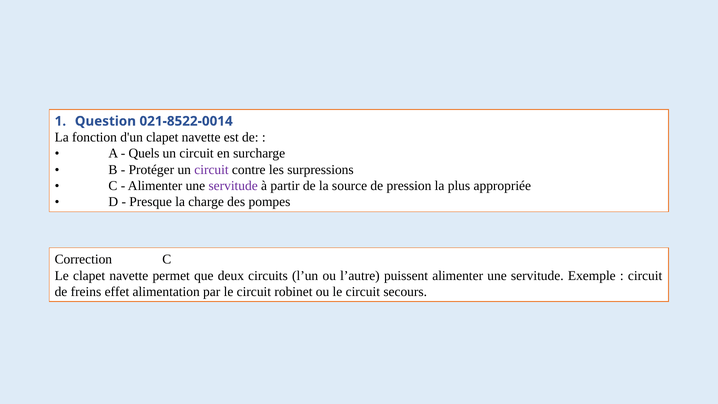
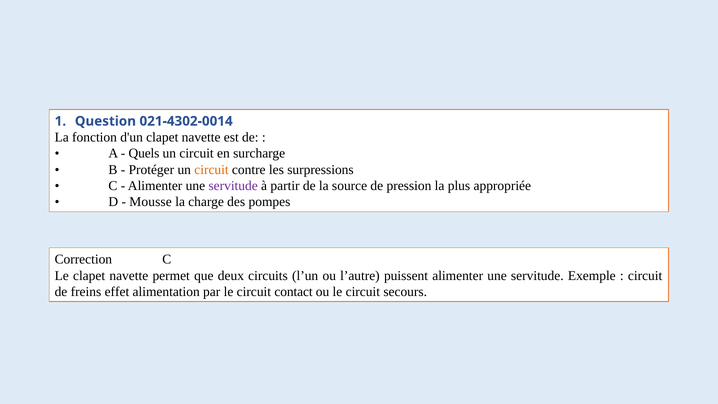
021-8522-0014: 021-8522-0014 -> 021-4302-0014
circuit at (212, 170) colour: purple -> orange
Presque: Presque -> Mousse
robinet: robinet -> contact
